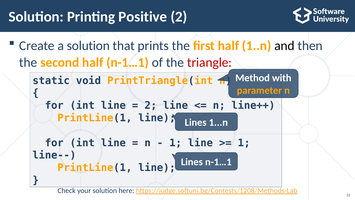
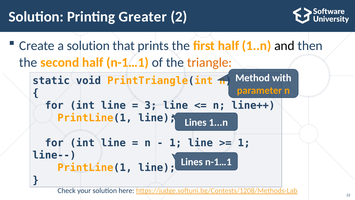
Positive: Positive -> Greater
triangle colour: red -> orange
2 at (151, 105): 2 -> 3
